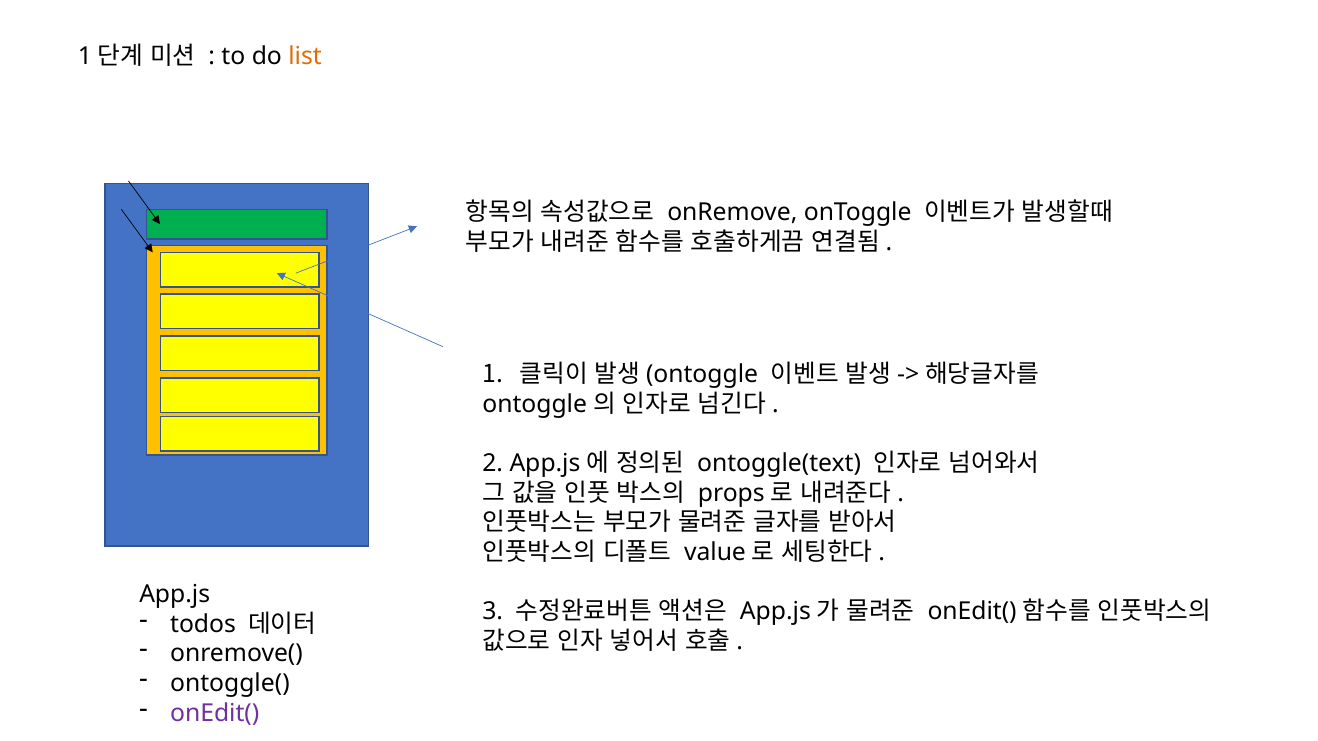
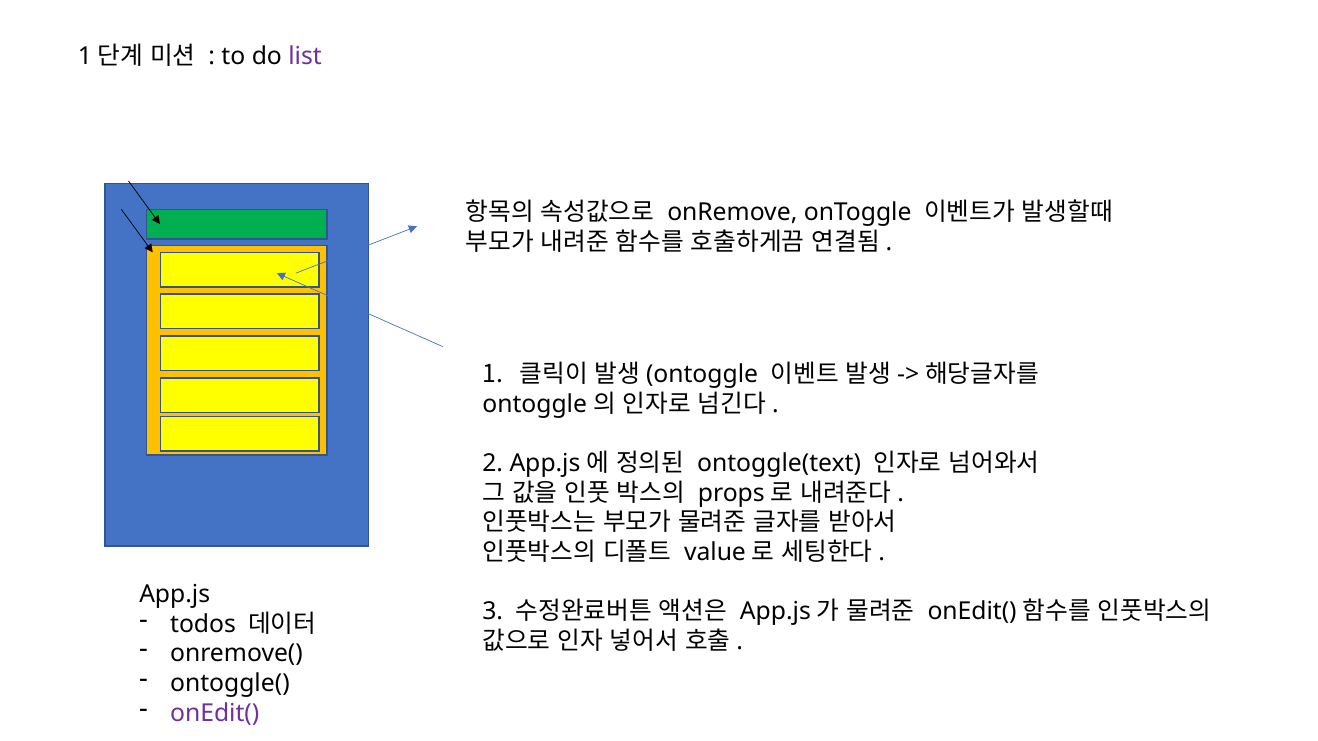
list colour: orange -> purple
